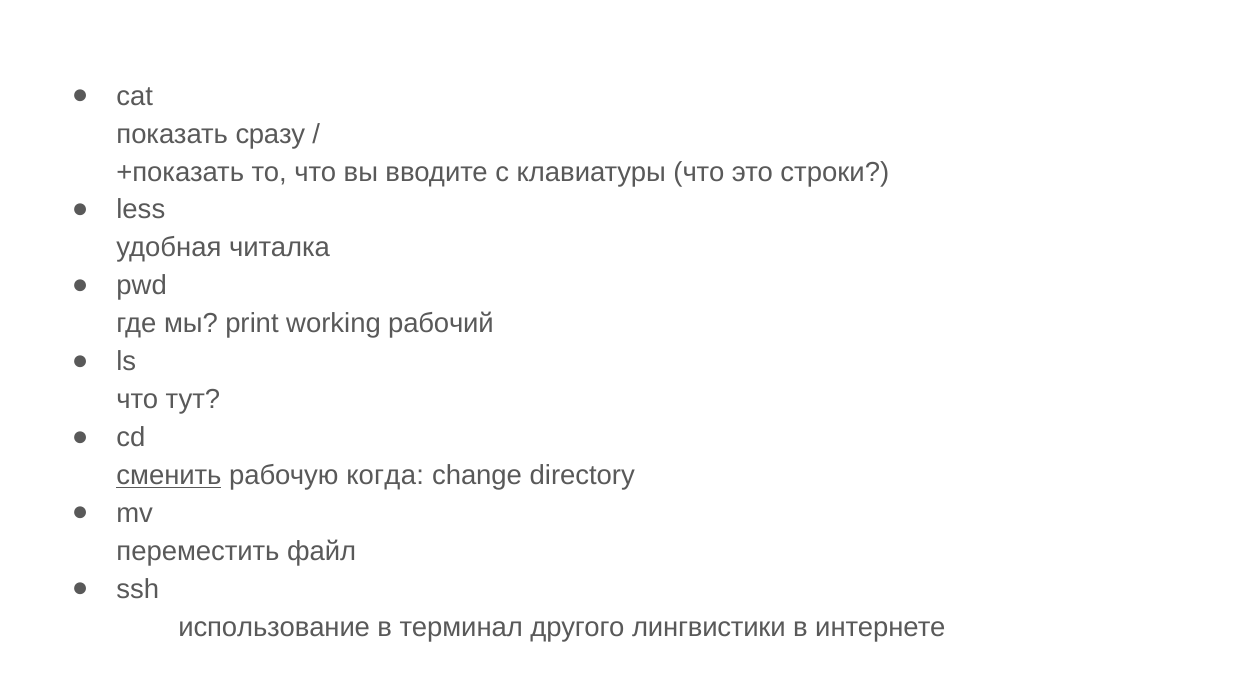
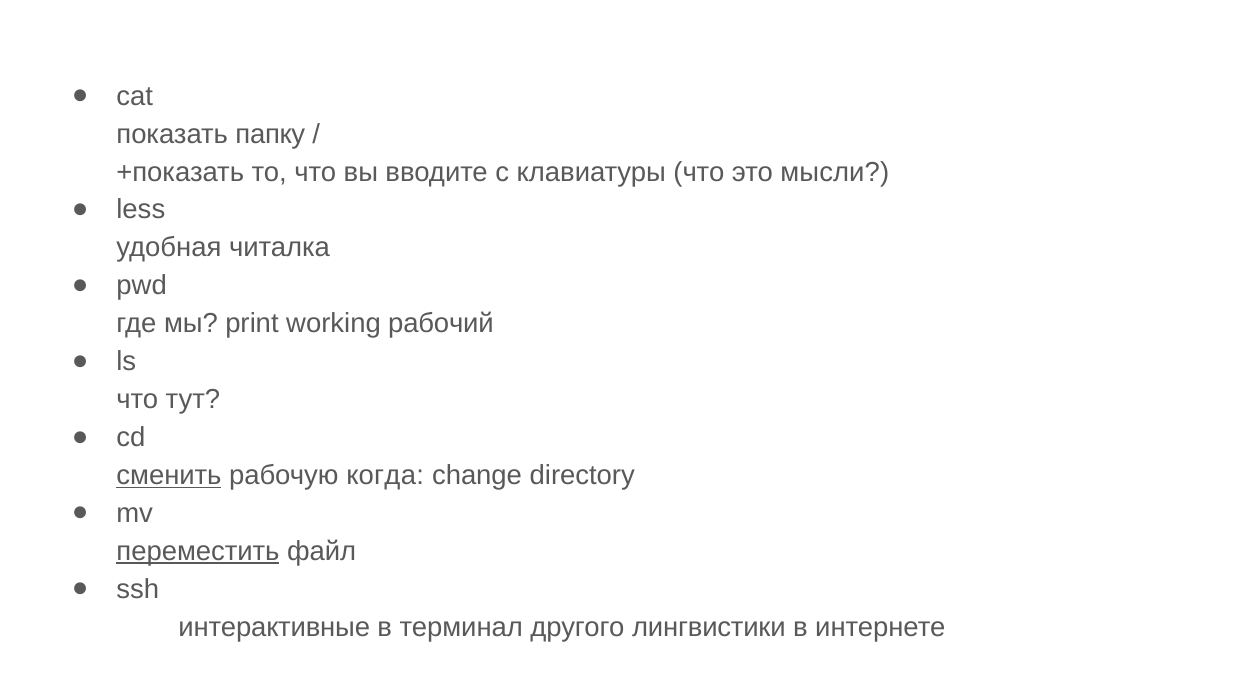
сразу: сразу -> папку
строки: строки -> мысли
переместить underline: none -> present
использование: использование -> интерактивные
